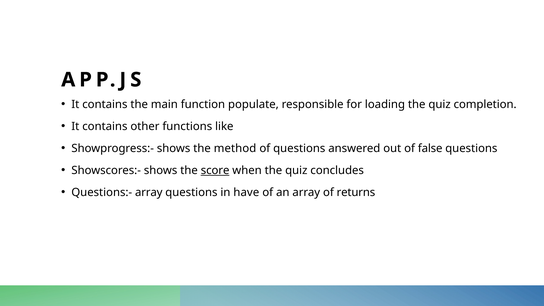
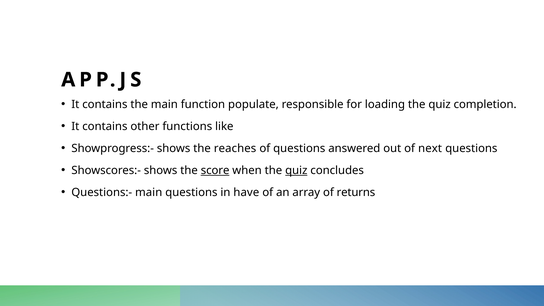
method: method -> reaches
false: false -> next
quiz at (296, 171) underline: none -> present
Questions:- array: array -> main
